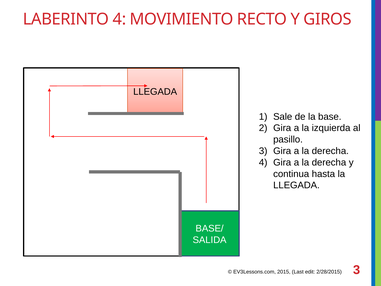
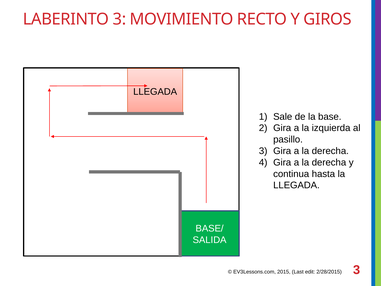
LABERINTO 4: 4 -> 3
